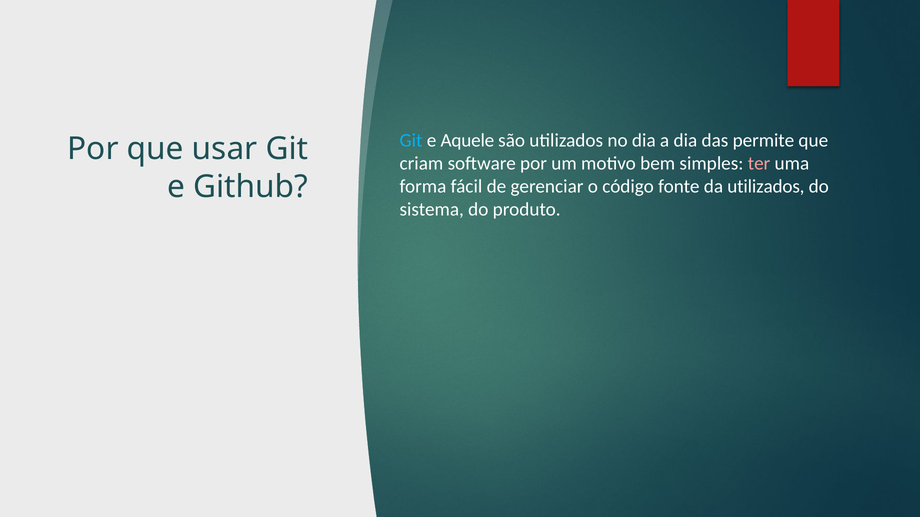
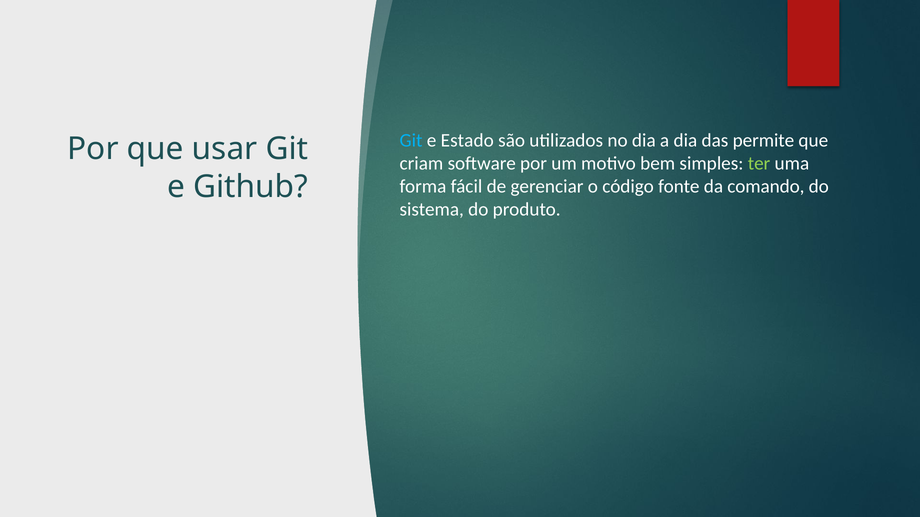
Aquele: Aquele -> Estado
ter colour: pink -> light green
da utilizados: utilizados -> comando
